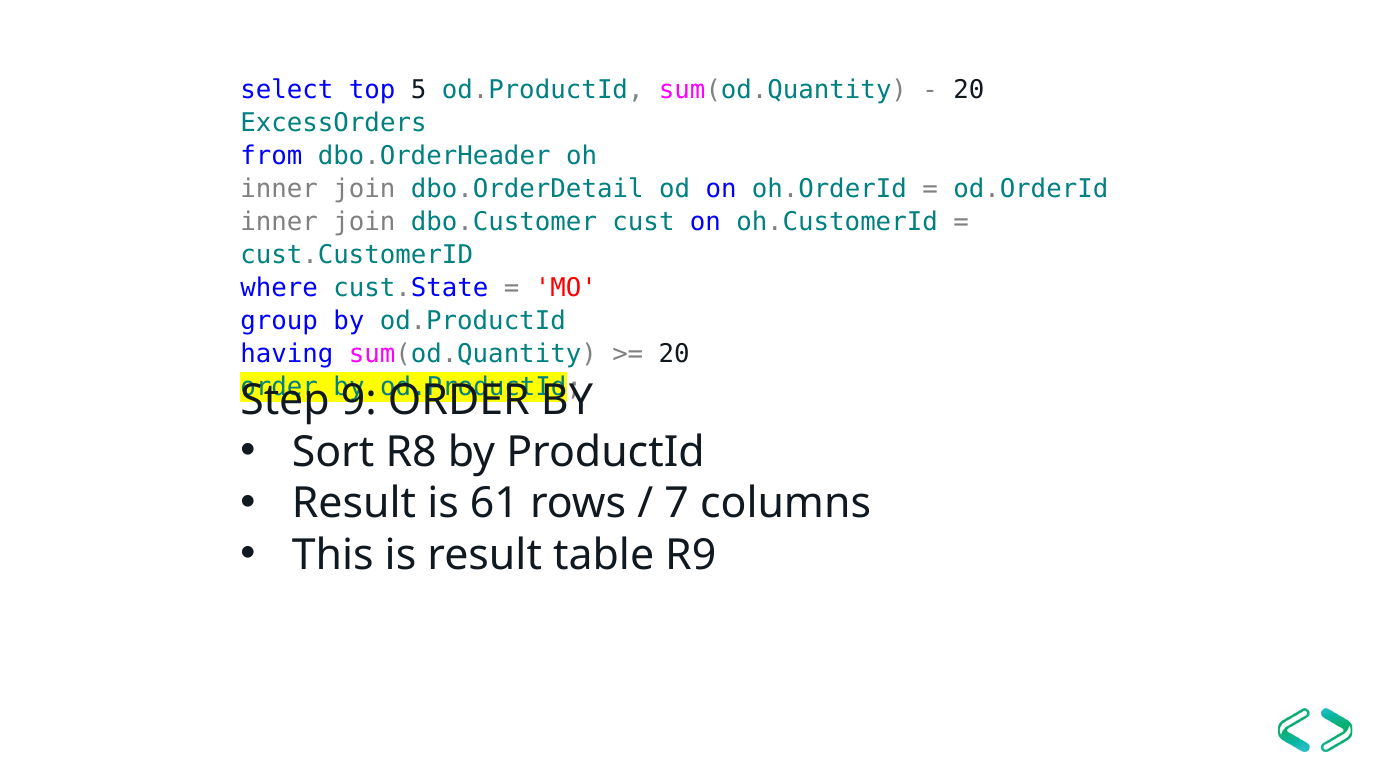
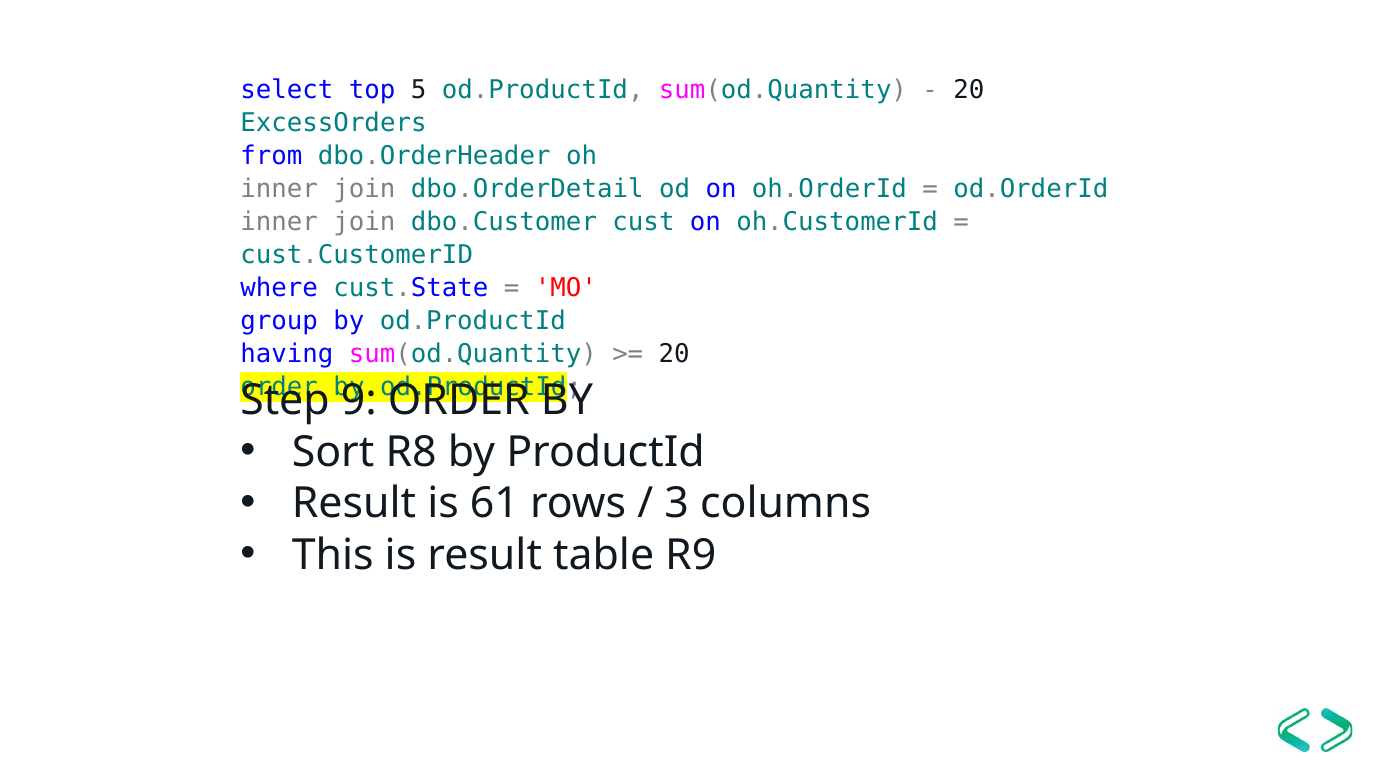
7: 7 -> 3
